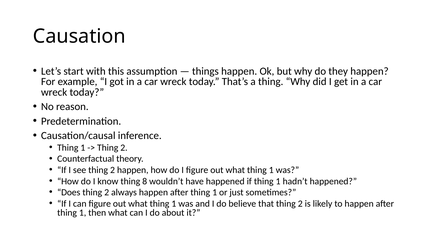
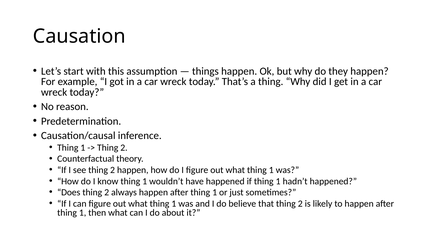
know thing 8: 8 -> 1
